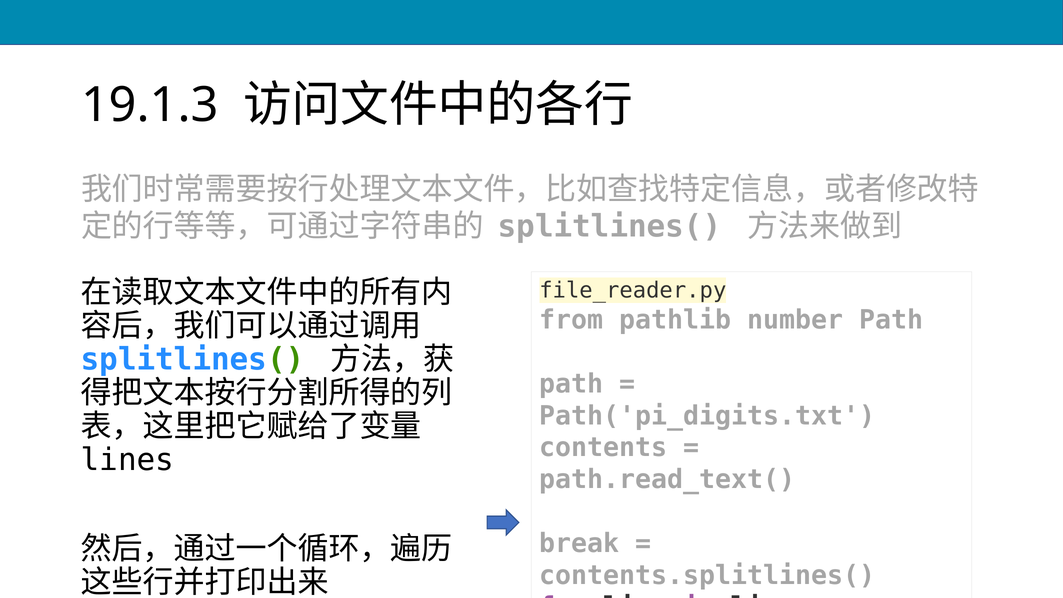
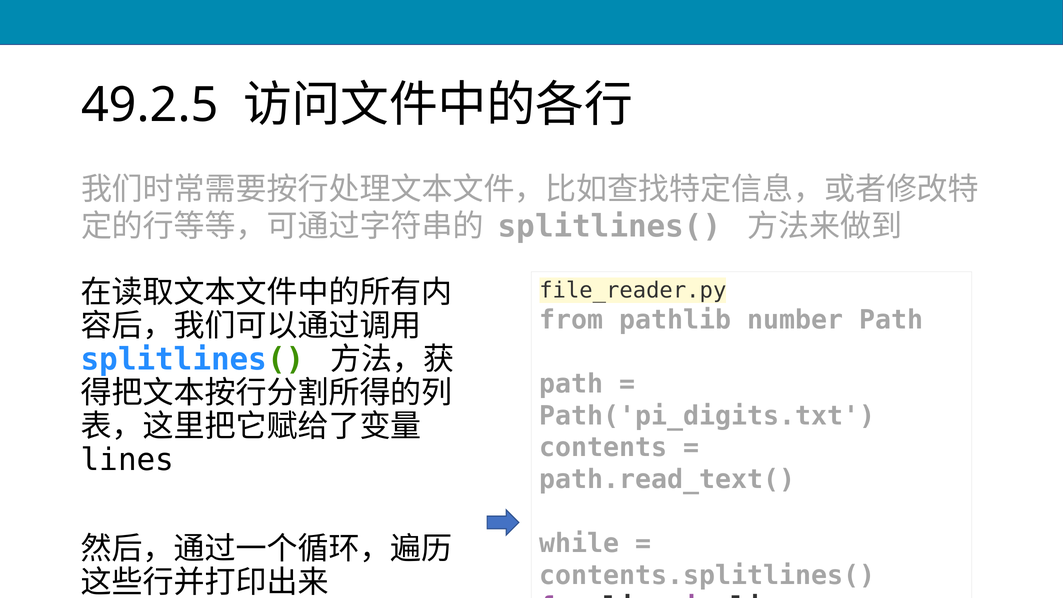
19.1.3: 19.1.3 -> 49.2.5
break: break -> while
